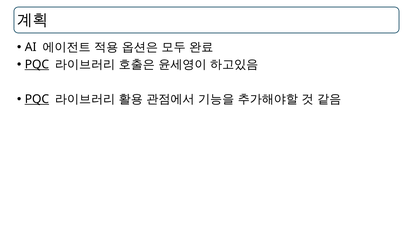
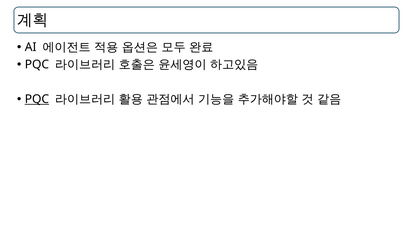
PQC at (37, 64) underline: present -> none
